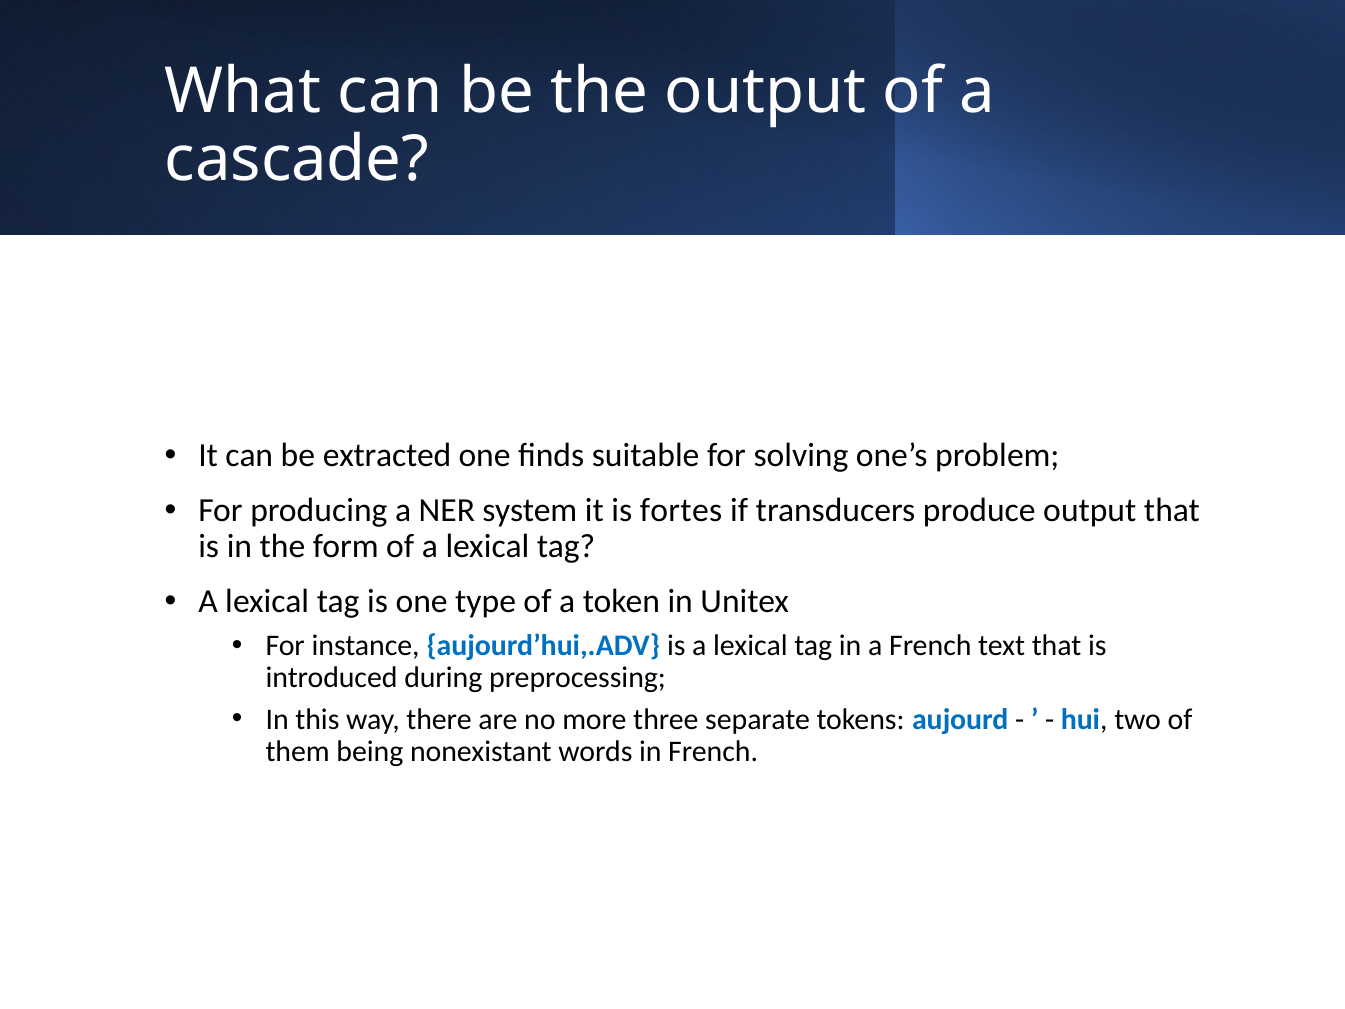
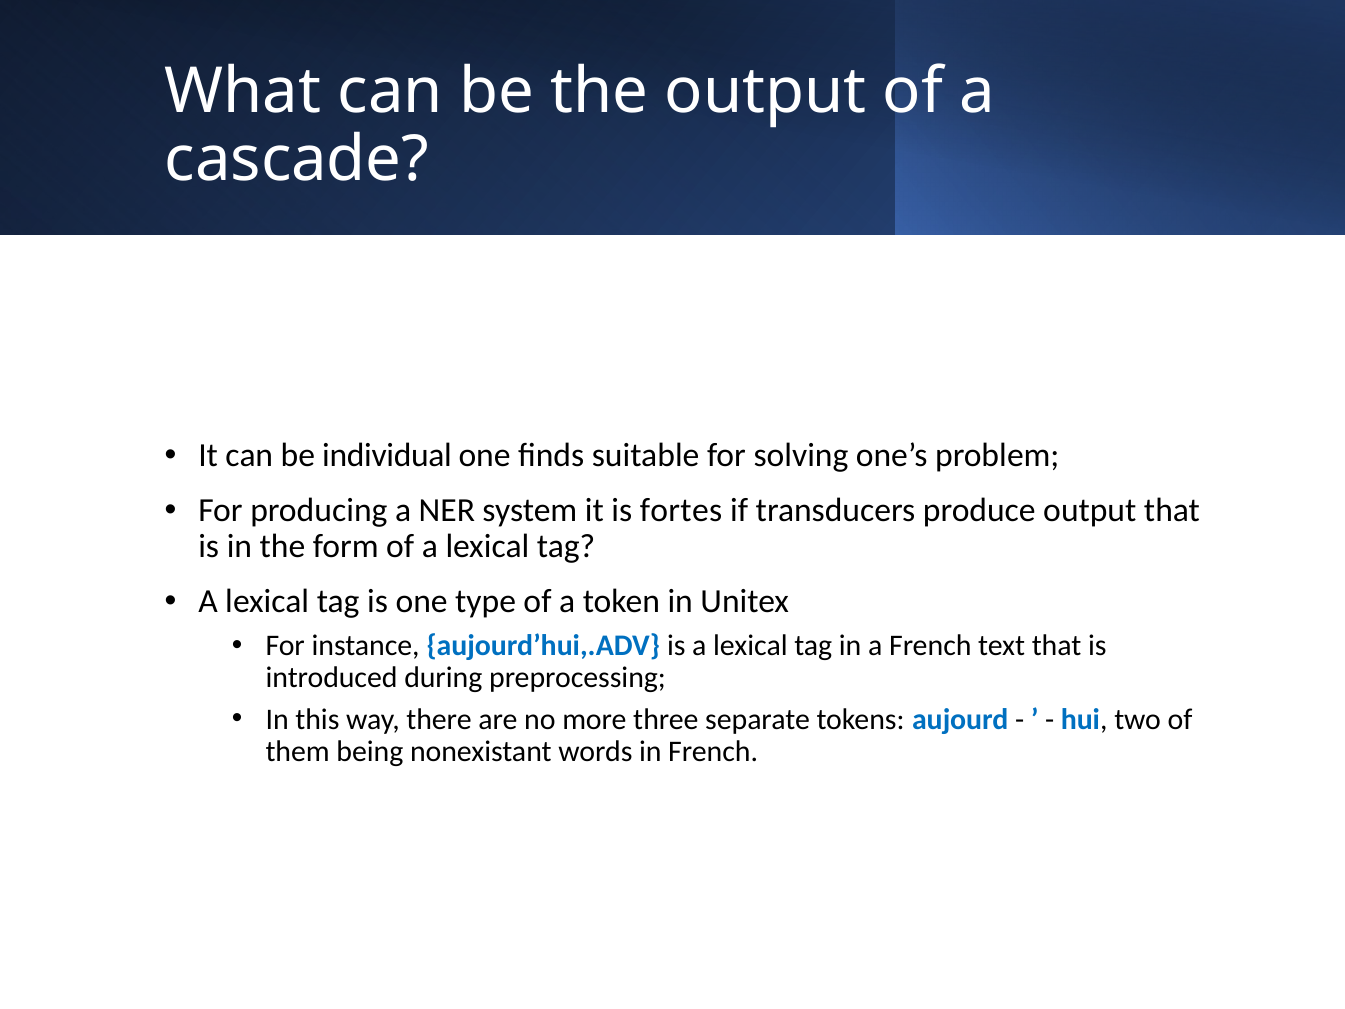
extracted: extracted -> individual
